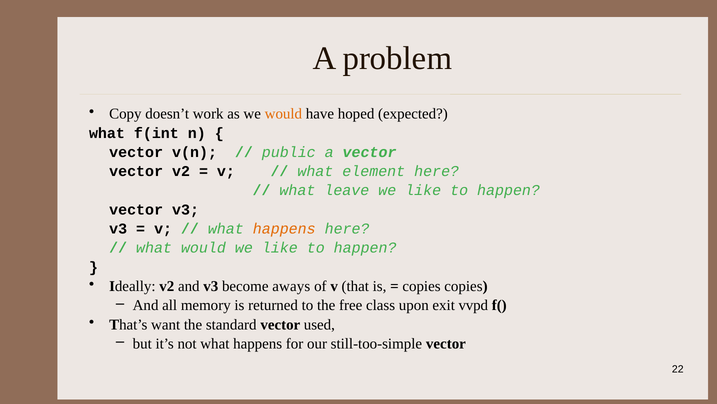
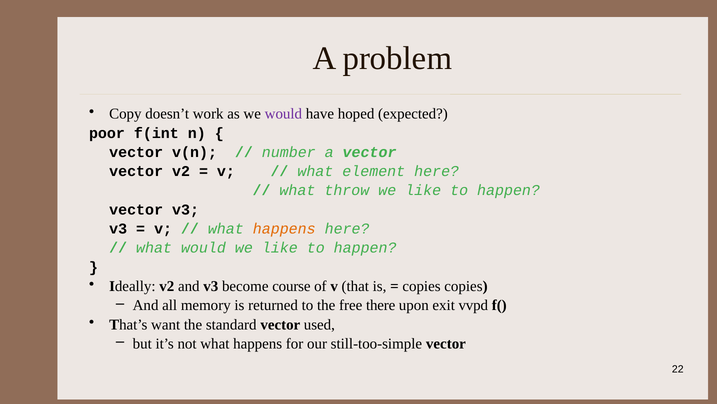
would at (283, 114) colour: orange -> purple
what at (107, 133): what -> poor
public: public -> number
leave: leave -> throw
aways: aways -> course
class: class -> there
